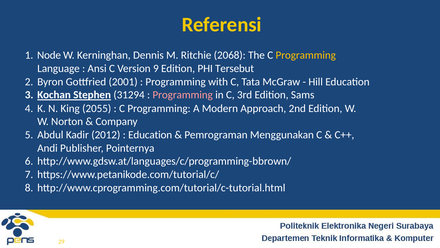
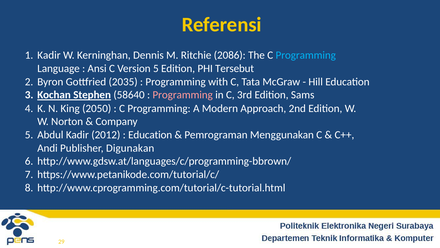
Node at (49, 55): Node -> Kadir
2068: 2068 -> 2086
Programming at (306, 55) colour: yellow -> light blue
Version 9: 9 -> 5
2001: 2001 -> 2035
31294: 31294 -> 58640
2055: 2055 -> 2050
Pointernya: Pointernya -> Digunakan
